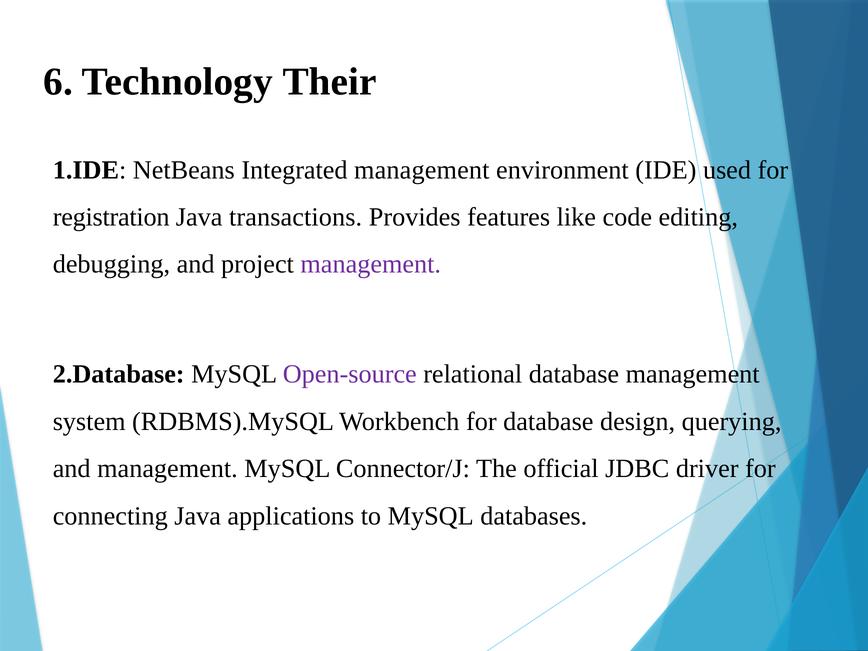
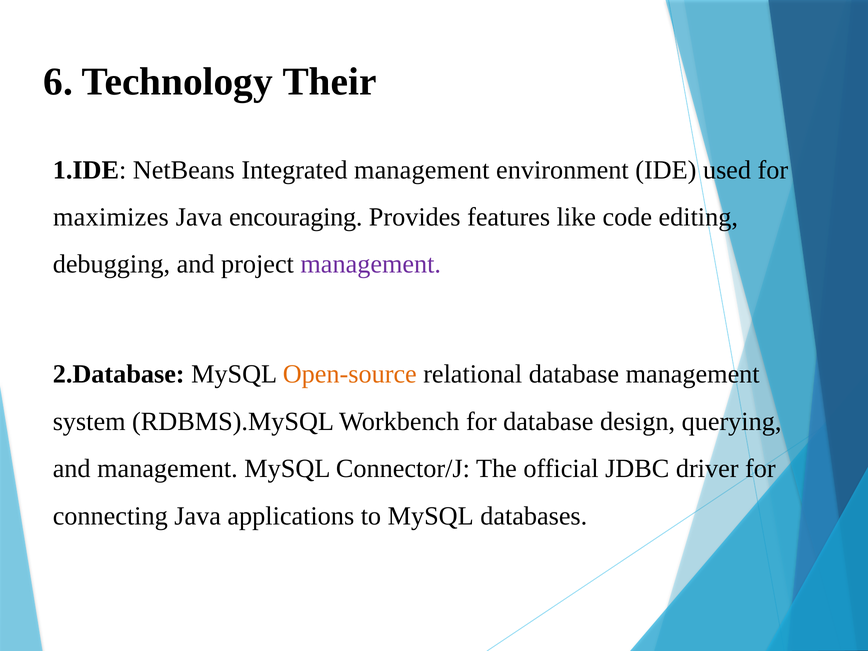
registration: registration -> maximizes
transactions: transactions -> encouraging
Open-source colour: purple -> orange
